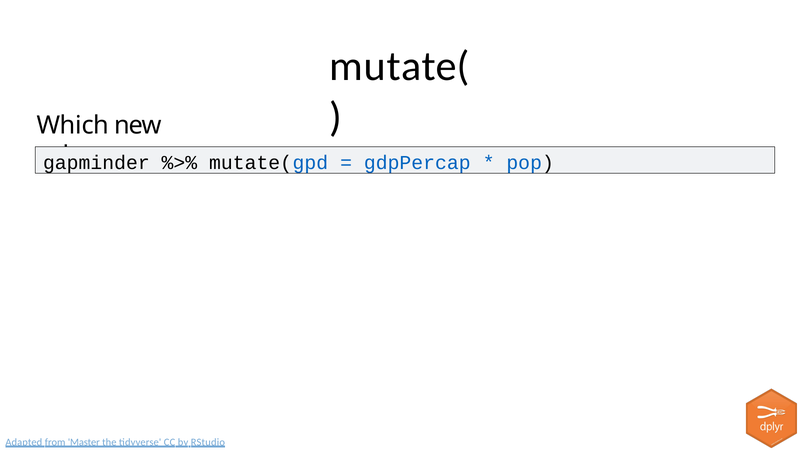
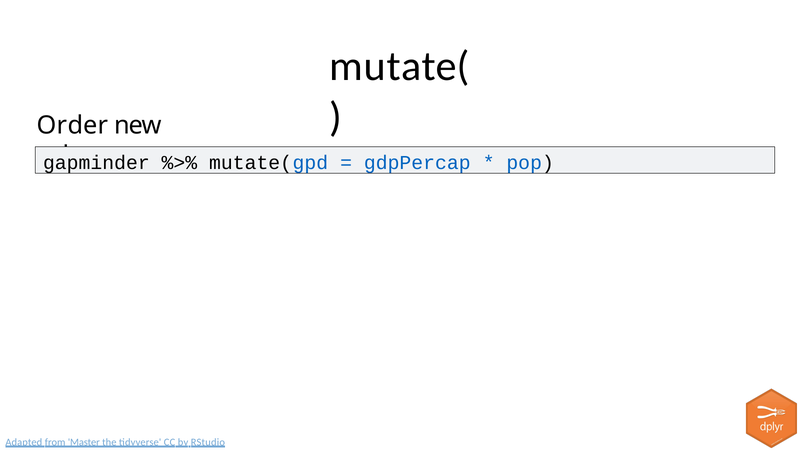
Which: Which -> Order
